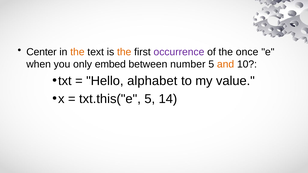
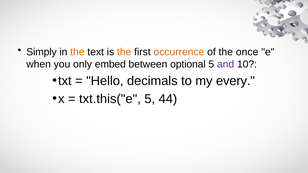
Center: Center -> Simply
occurrence colour: purple -> orange
number: number -> optional
and colour: orange -> purple
alphabet: alphabet -> decimals
value: value -> every
14: 14 -> 44
